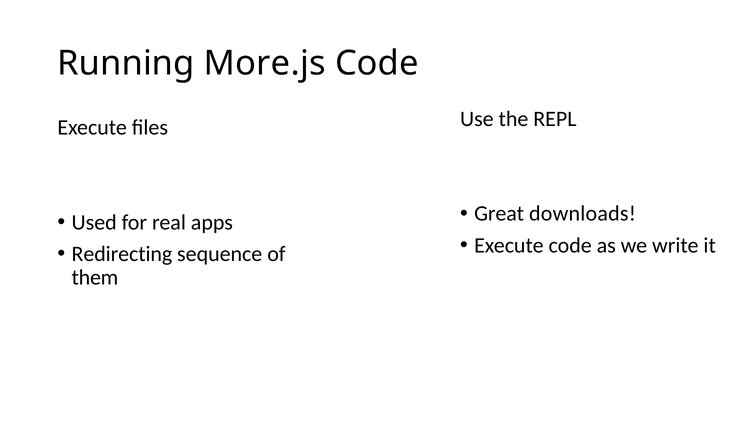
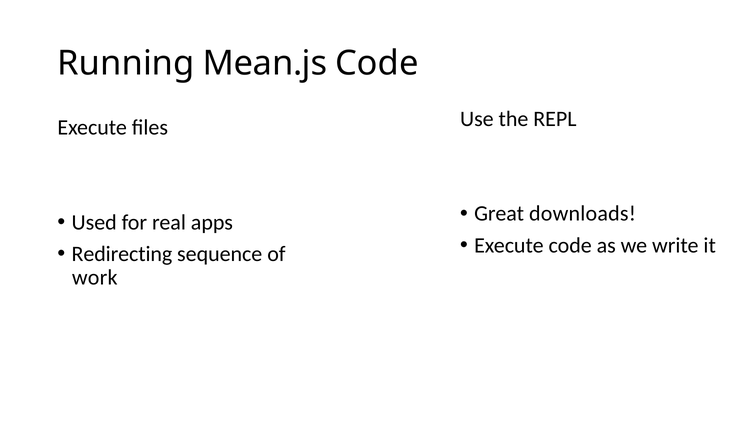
More.js: More.js -> Mean.js
them: them -> work
